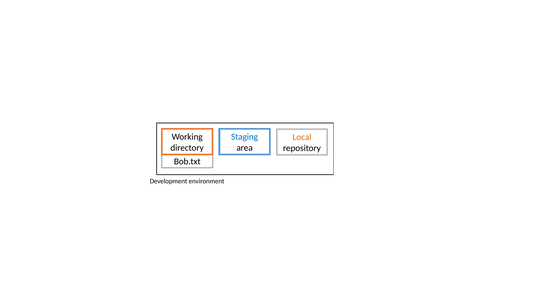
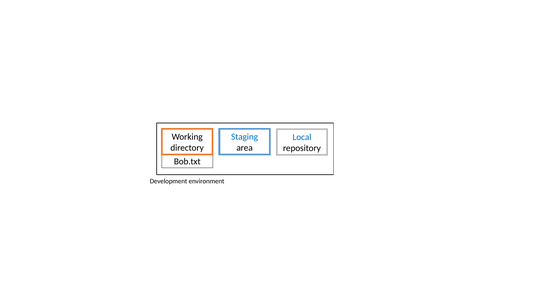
Local colour: orange -> blue
